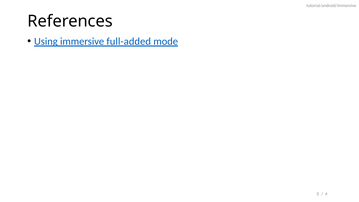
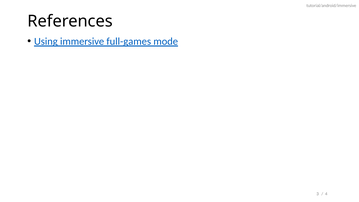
full-added: full-added -> full-games
